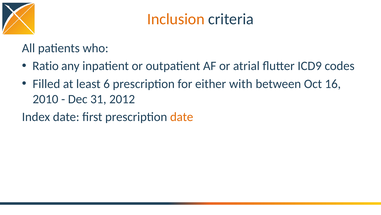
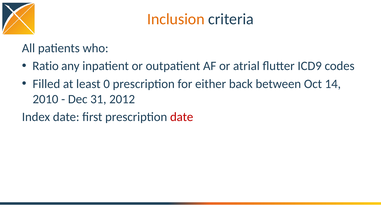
6: 6 -> 0
with: with -> back
16: 16 -> 14
date at (182, 117) colour: orange -> red
